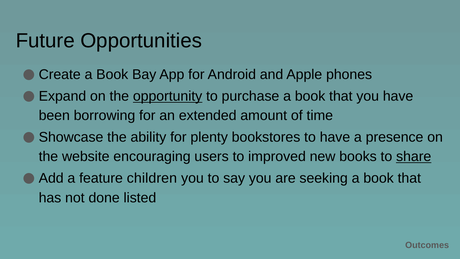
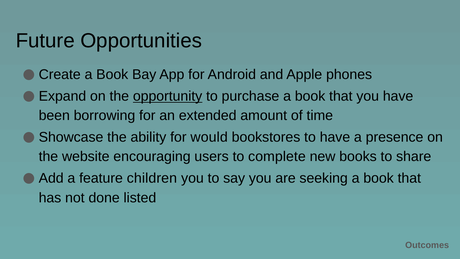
plenty: plenty -> would
improved: improved -> complete
share underline: present -> none
